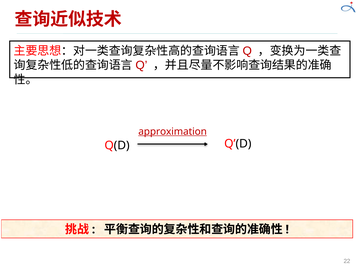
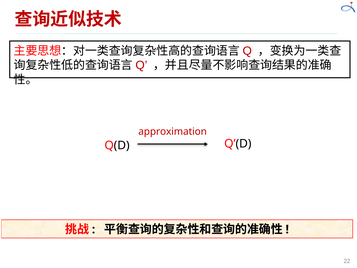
approximation underline: present -> none
